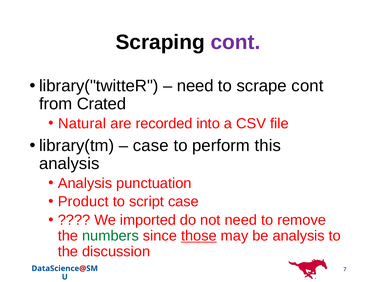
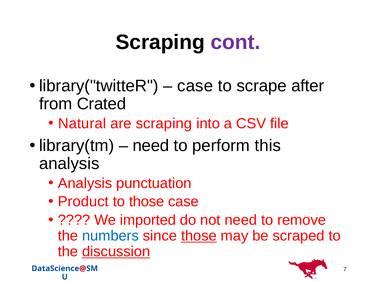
need at (195, 86): need -> case
scrape cont: cont -> after
are recorded: recorded -> scraping
case at (151, 146): case -> need
to script: script -> those
numbers colour: green -> blue
be analysis: analysis -> scraped
discussion underline: none -> present
